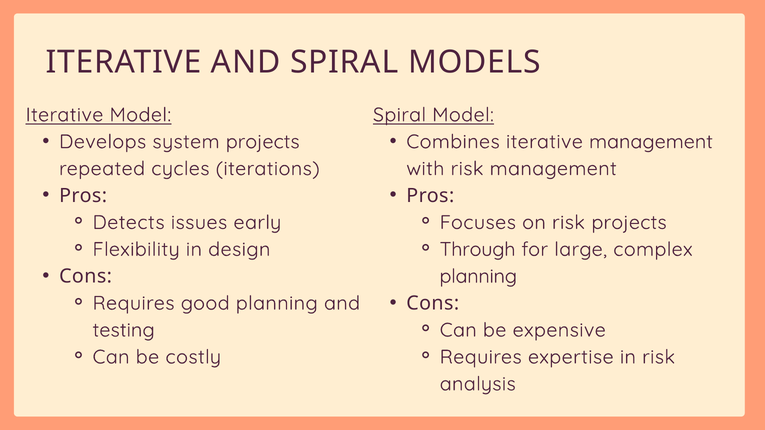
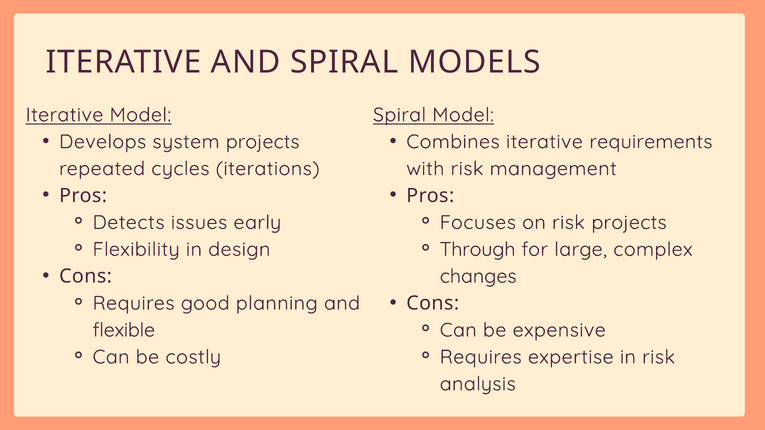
iterative management: management -> requirements
planning at (478, 276): planning -> changes
testing: testing -> flexible
